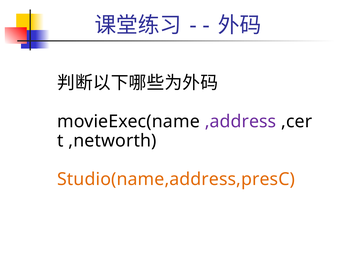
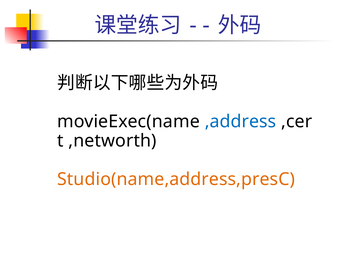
,address colour: purple -> blue
